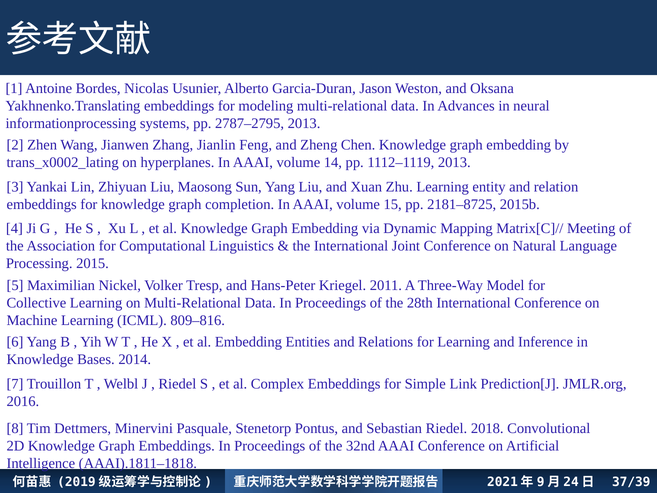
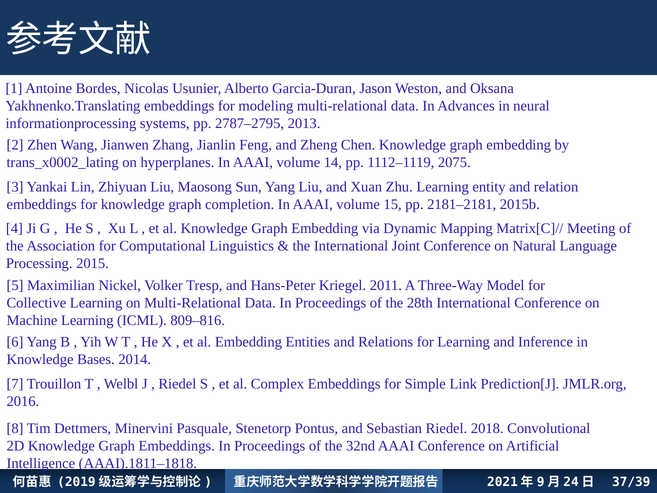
1112–1119 2013: 2013 -> 2075
2181–8725: 2181–8725 -> 2181–2181
